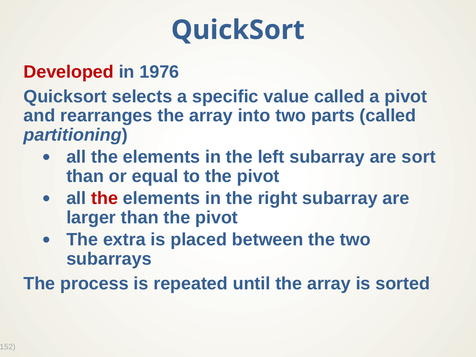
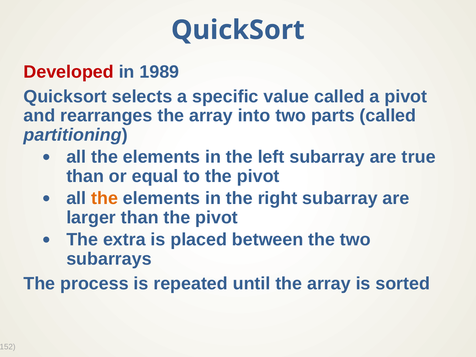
1976: 1976 -> 1989
sort: sort -> true
the at (105, 198) colour: red -> orange
